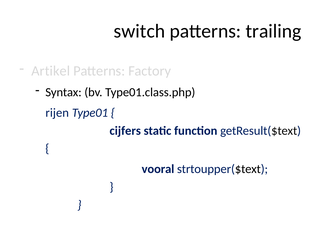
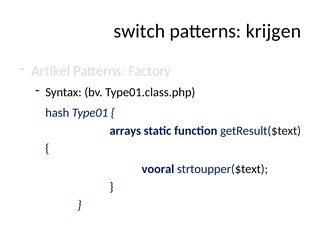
trailing: trailing -> krijgen
rijen: rijen -> hash
cijfers: cijfers -> arrays
